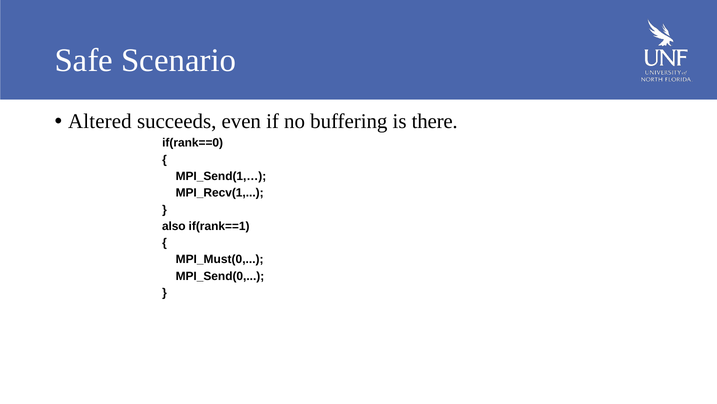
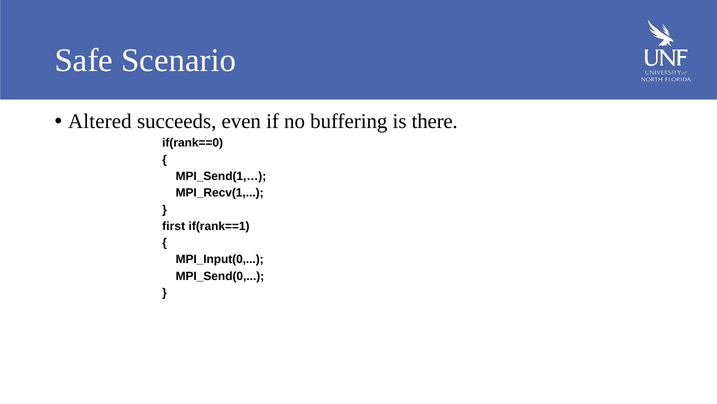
also: also -> first
MPI_Must(0: MPI_Must(0 -> MPI_Input(0
